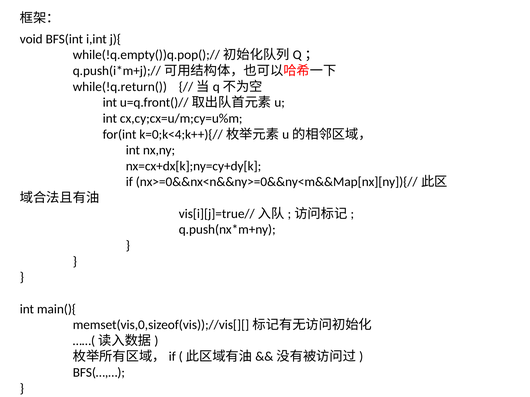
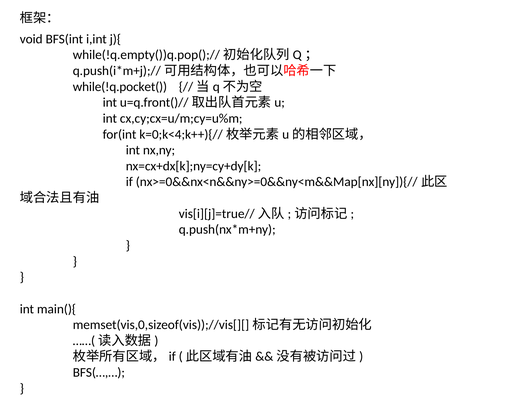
while(!q.return(: while(!q.return( -> while(!q.pocket(
